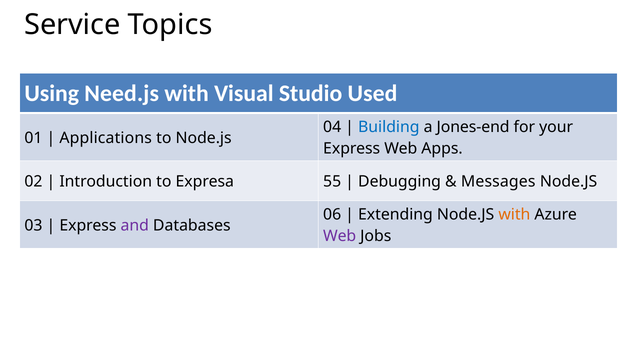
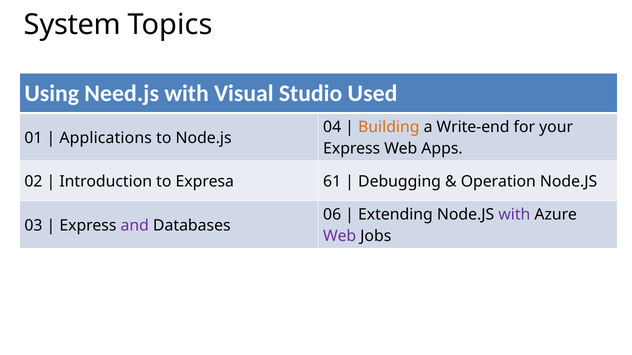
Service: Service -> System
Building colour: blue -> orange
Jones-end: Jones-end -> Write-end
55: 55 -> 61
Messages: Messages -> Operation
with at (514, 215) colour: orange -> purple
